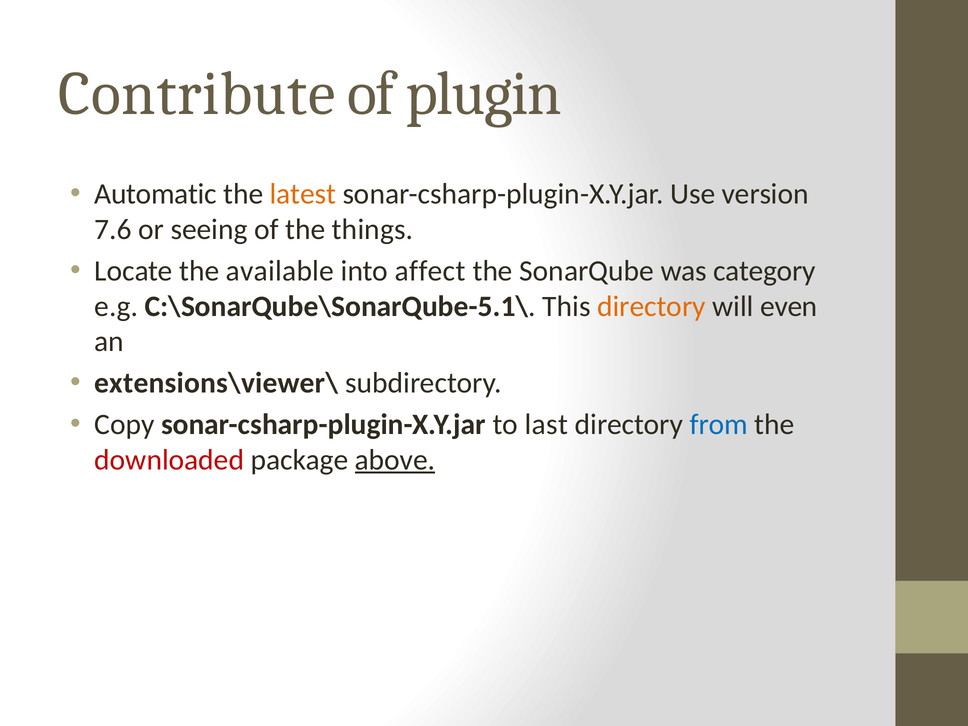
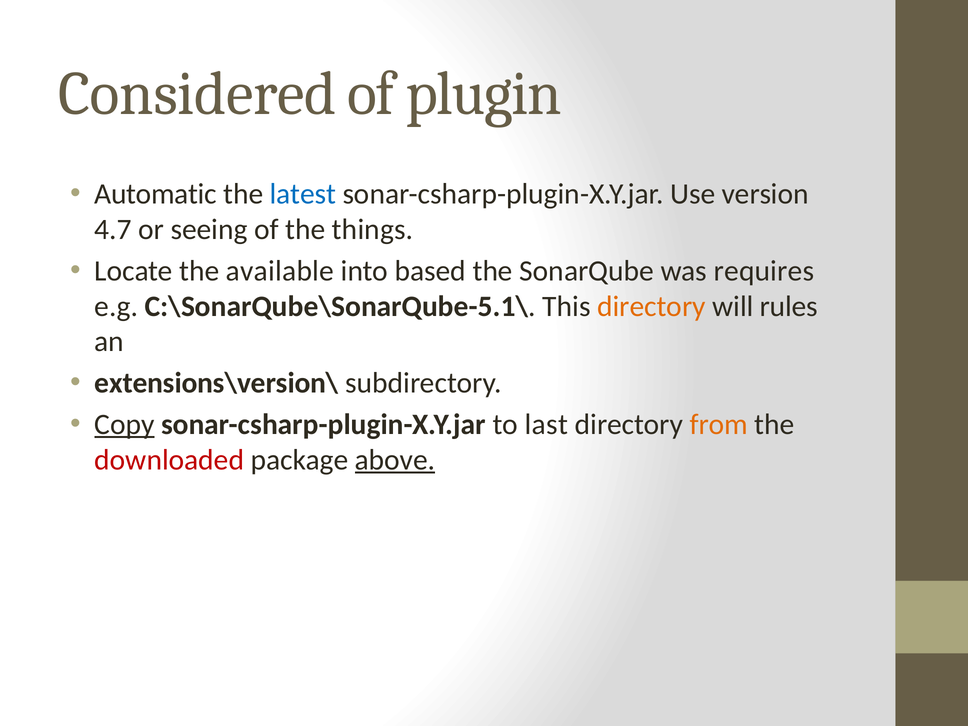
Contribute: Contribute -> Considered
latest colour: orange -> blue
7.6: 7.6 -> 4.7
affect: affect -> based
category: category -> requires
even: even -> rules
extensions\viewer\: extensions\viewer\ -> extensions\version\
Copy underline: none -> present
from colour: blue -> orange
